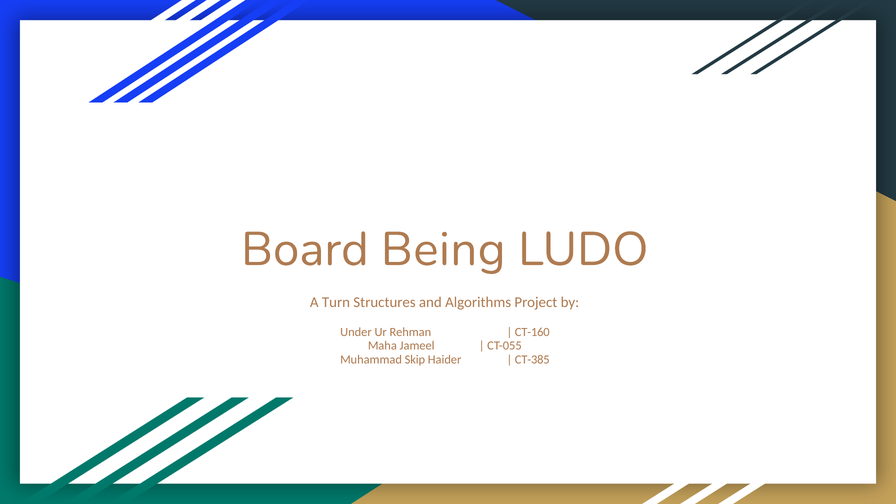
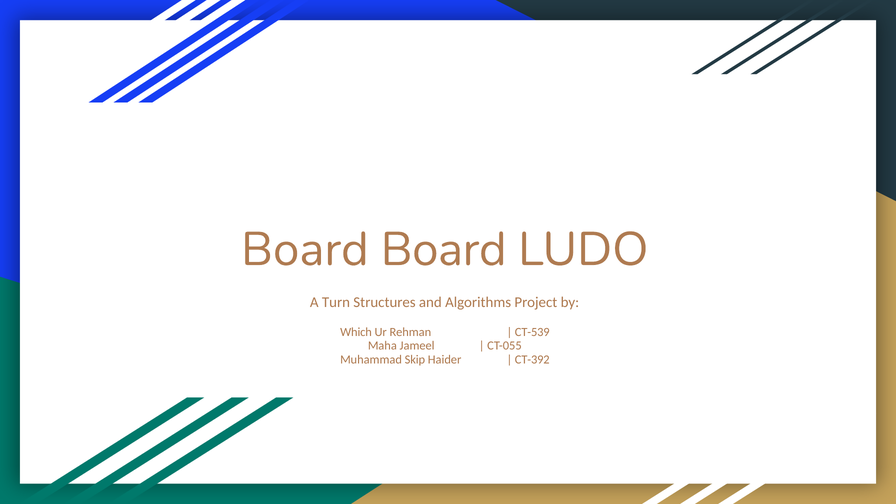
Board Being: Being -> Board
Under: Under -> Which
CT-160: CT-160 -> CT-539
CT-385: CT-385 -> CT-392
